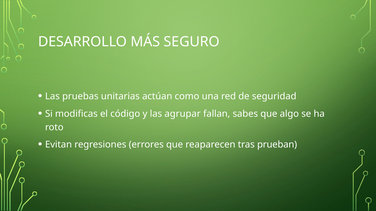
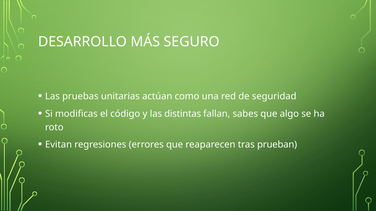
agrupar: agrupar -> distintas
